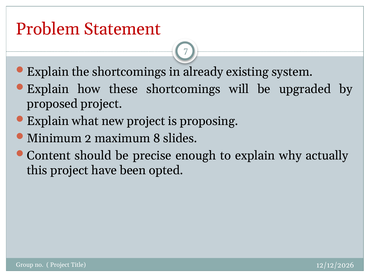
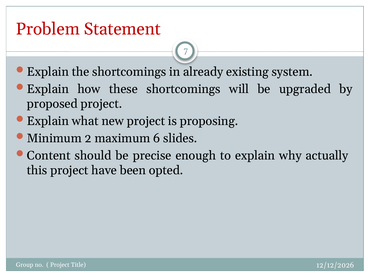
8: 8 -> 6
